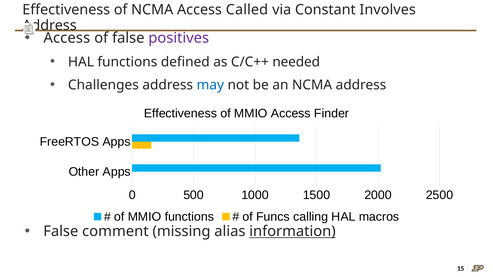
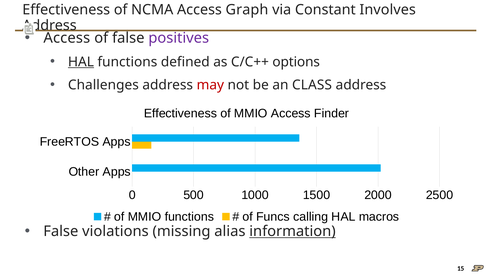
Called: Called -> Graph
HAL at (81, 62) underline: none -> present
needed: needed -> options
may colour: blue -> red
an NCMA: NCMA -> CLASS
comment: comment -> violations
